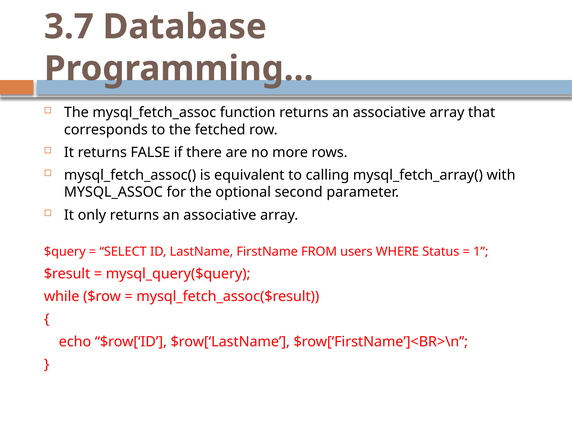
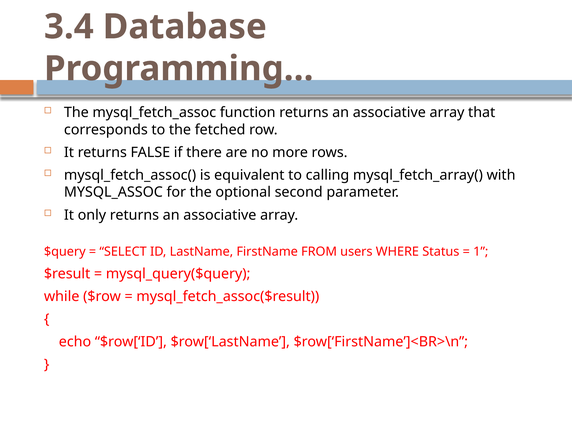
3.7: 3.7 -> 3.4
